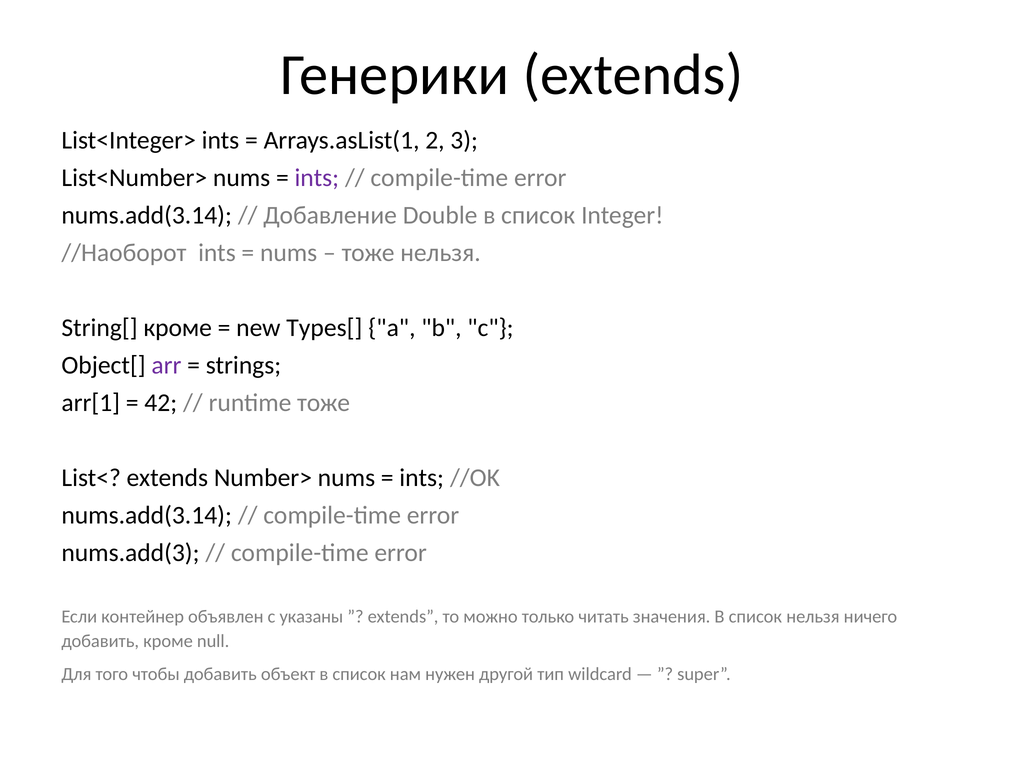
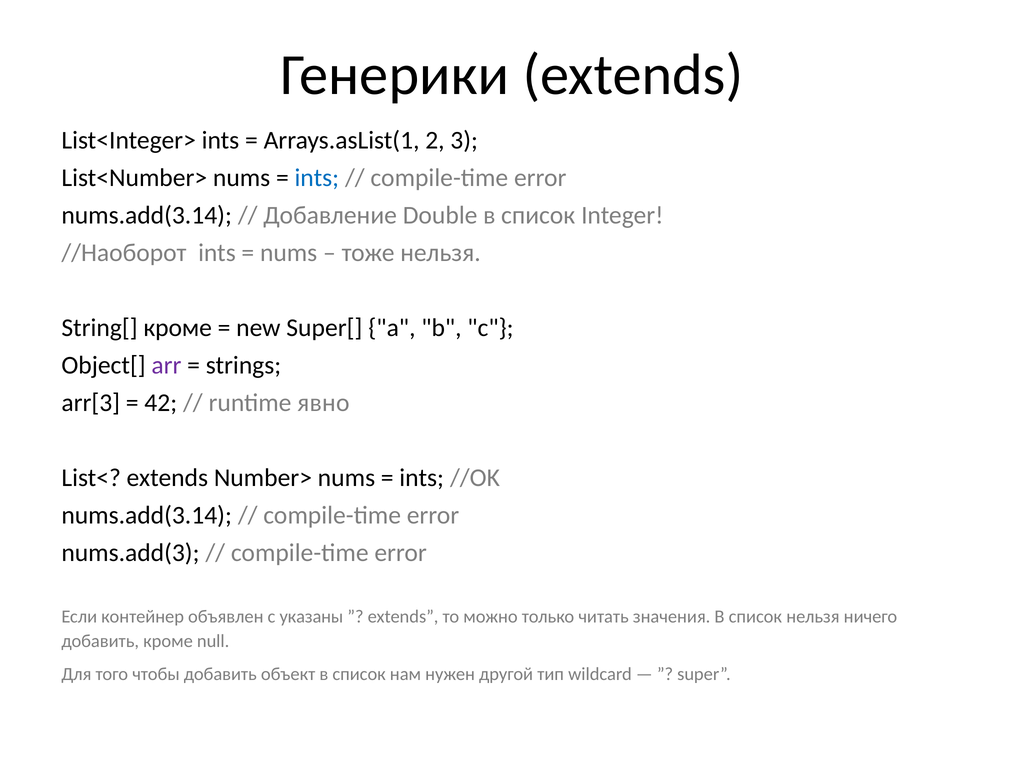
ints at (317, 178) colour: purple -> blue
Types[: Types[ -> Super[
arr[1: arr[1 -> arr[3
runtime тоже: тоже -> явно
